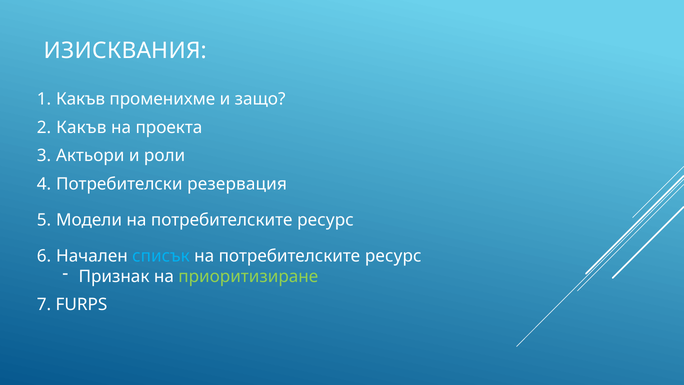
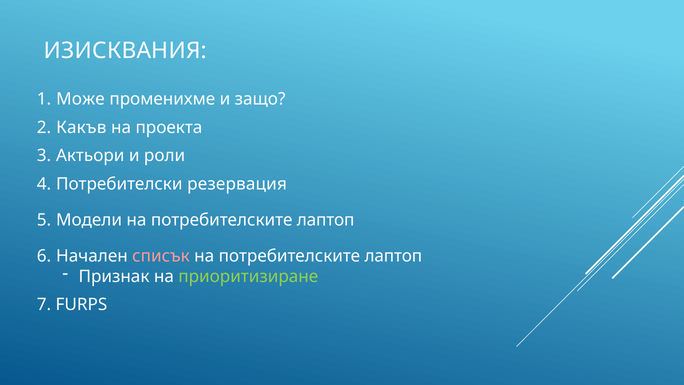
Какъв at (81, 99): Какъв -> Може
Модели на потребителските ресурс: ресурс -> лаптоп
списък colour: light blue -> pink
ресурс at (393, 256): ресурс -> лаптоп
